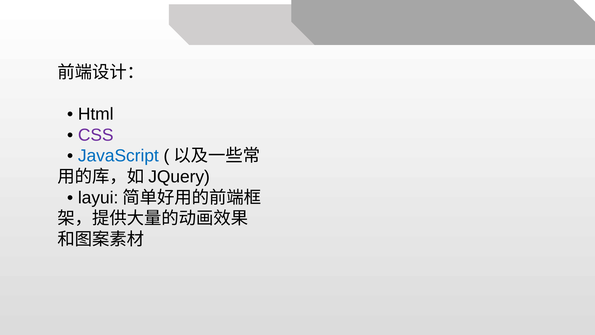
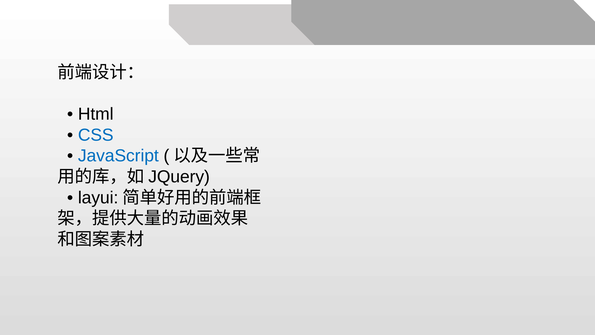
CSS colour: purple -> blue
